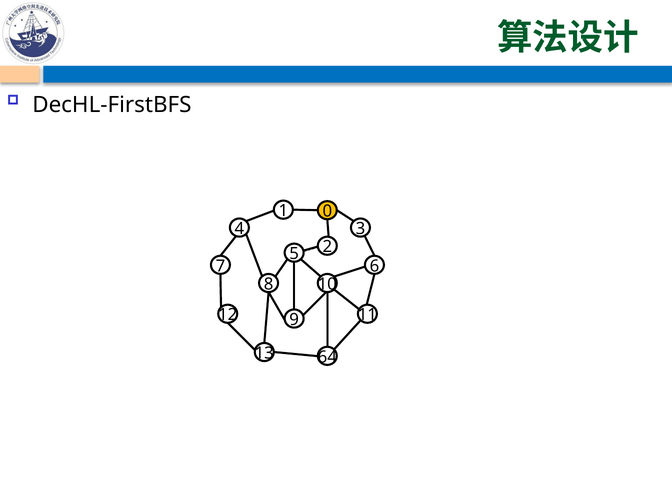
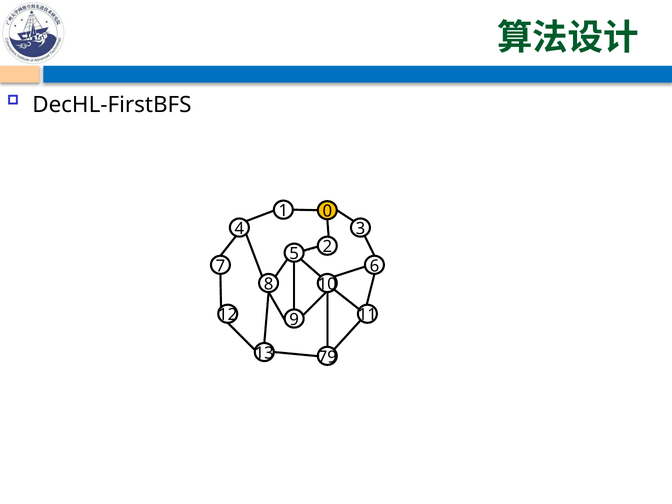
64: 64 -> 79
